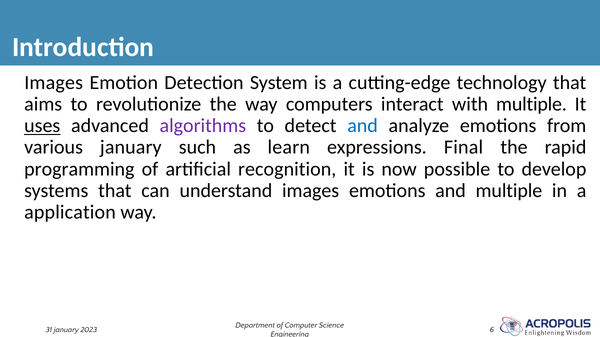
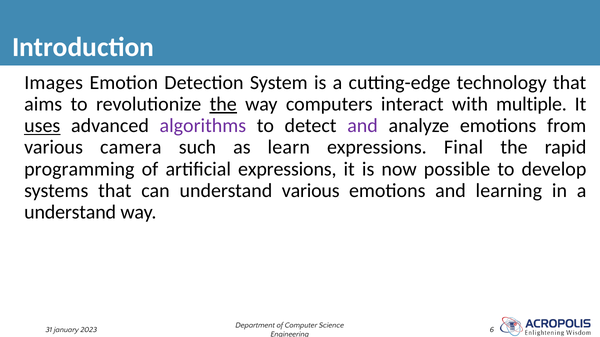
the at (223, 104) underline: none -> present
and at (363, 126) colour: blue -> purple
various january: january -> camera
artificial recognition: recognition -> expressions
understand images: images -> various
and multiple: multiple -> learning
application at (70, 212): application -> understand
